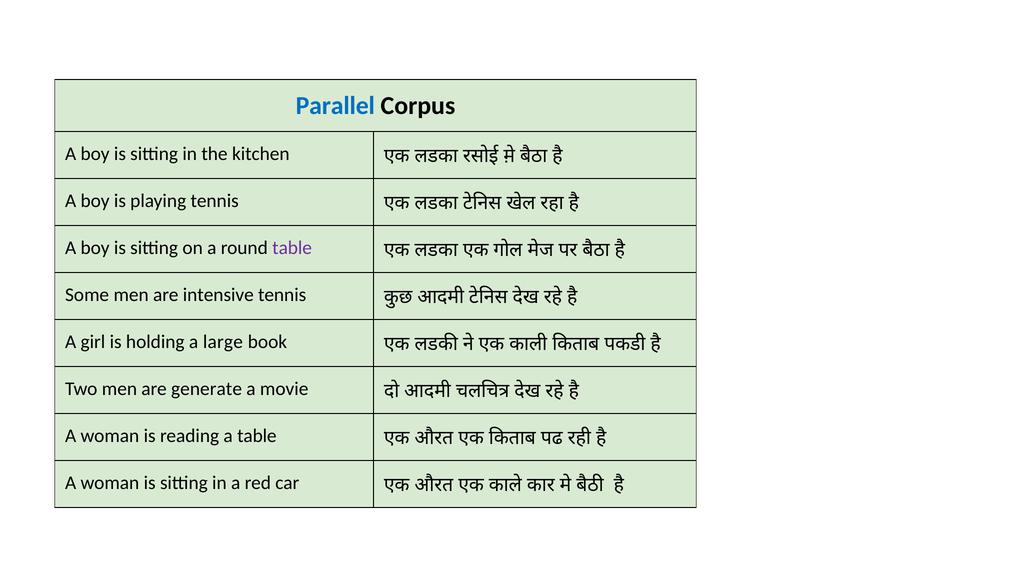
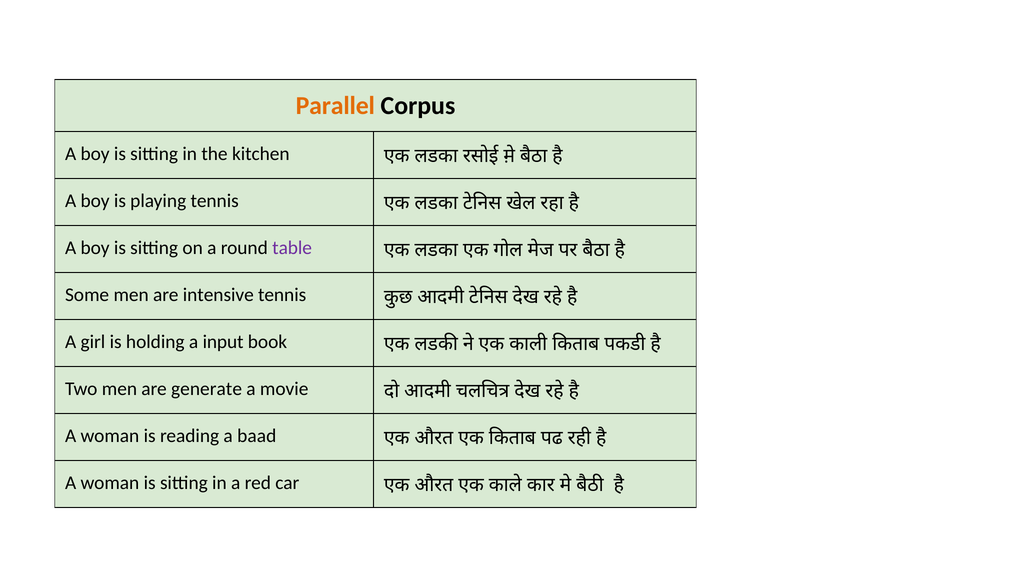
Parallel colour: blue -> orange
large: large -> input
a table: table -> baad
